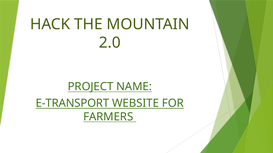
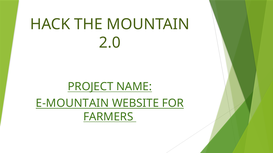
E-TRANSPORT: E-TRANSPORT -> E-MOUNTAIN
